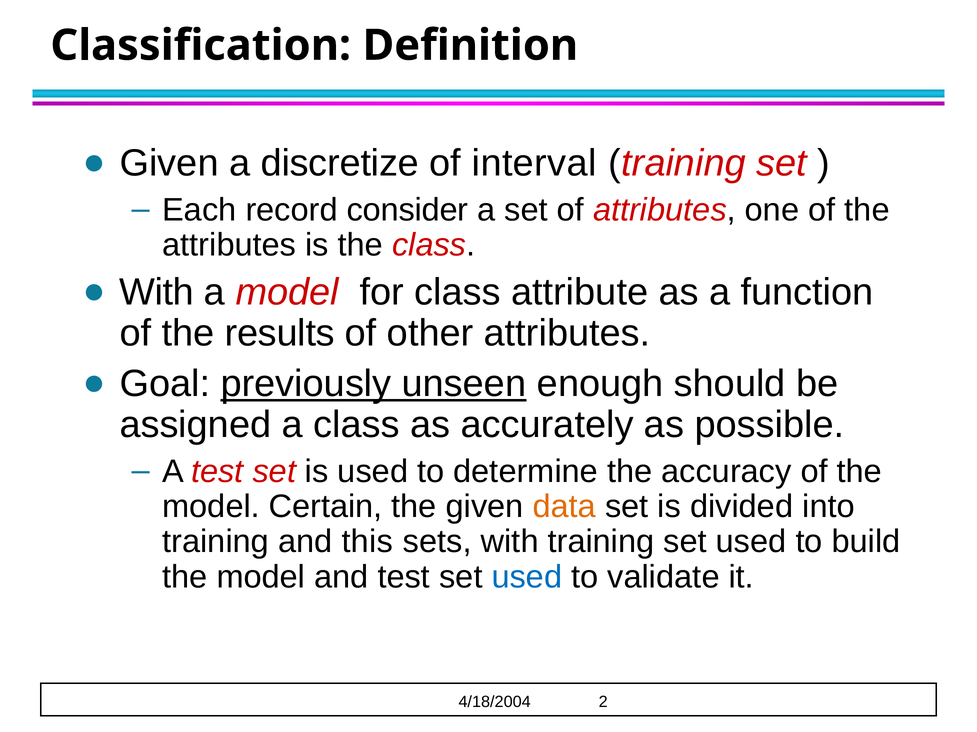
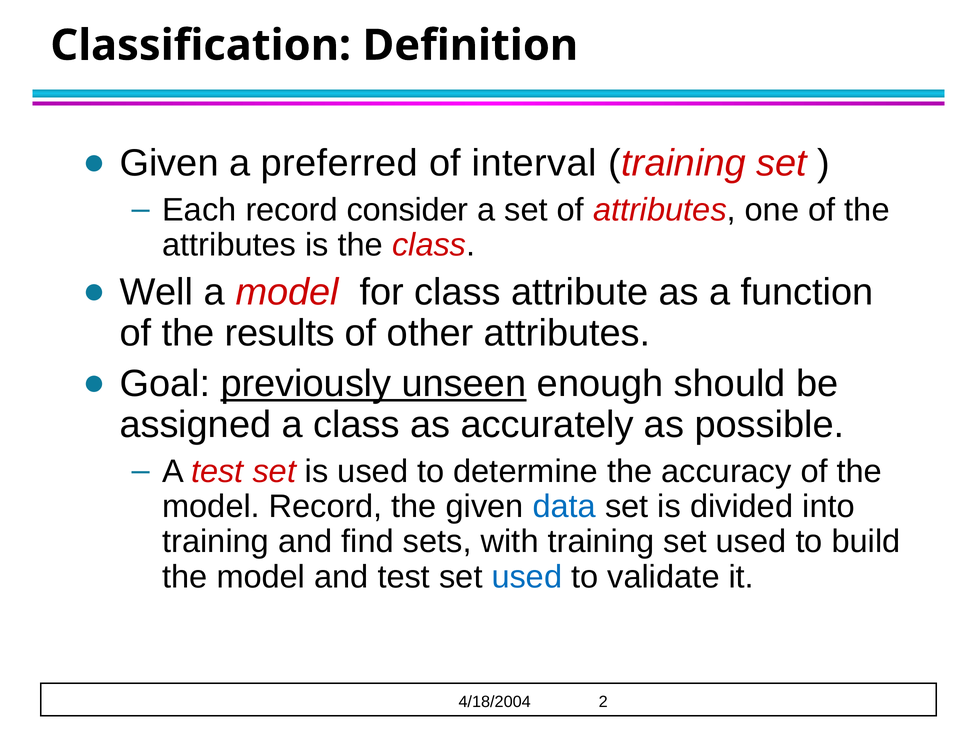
discretize: discretize -> preferred
With at (157, 293): With -> Well
model Certain: Certain -> Record
data colour: orange -> blue
this: this -> find
